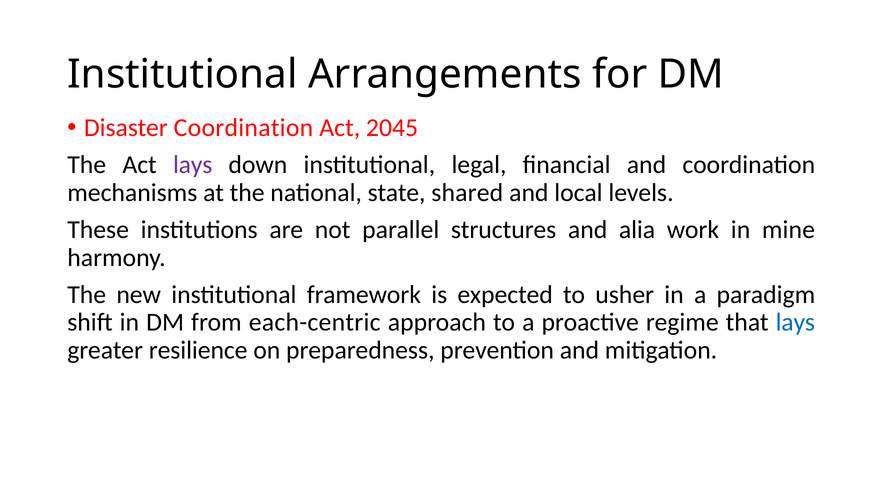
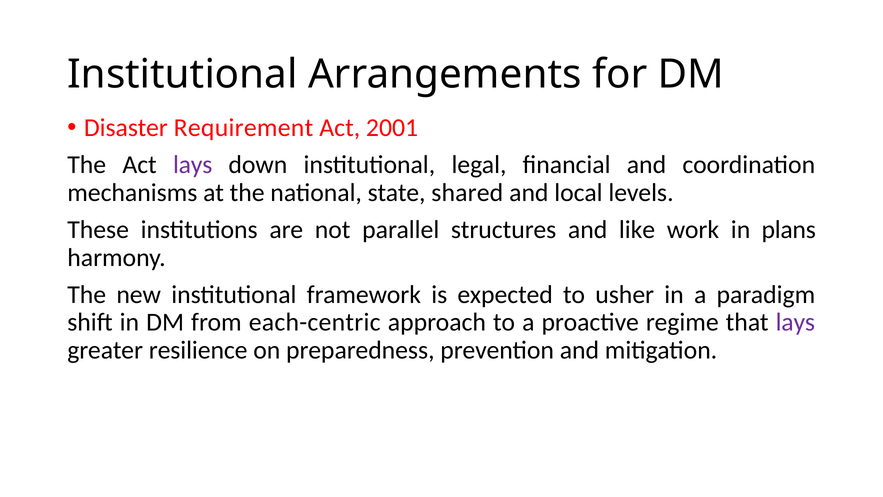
Disaster Coordination: Coordination -> Requirement
2045: 2045 -> 2001
alia: alia -> like
mine: mine -> plans
lays at (795, 322) colour: blue -> purple
